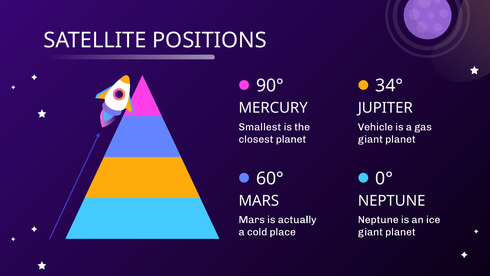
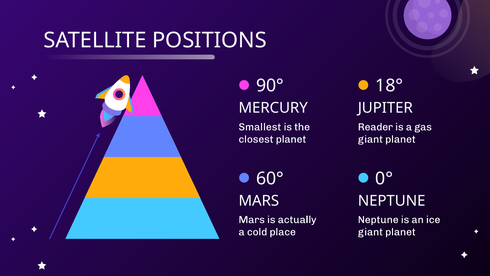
34°: 34° -> 18°
Vehicle: Vehicle -> Reader
